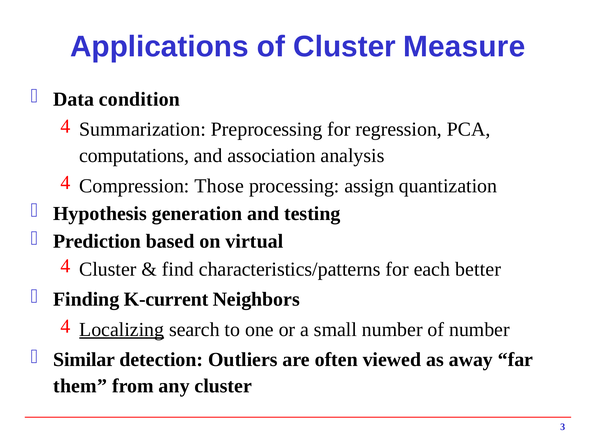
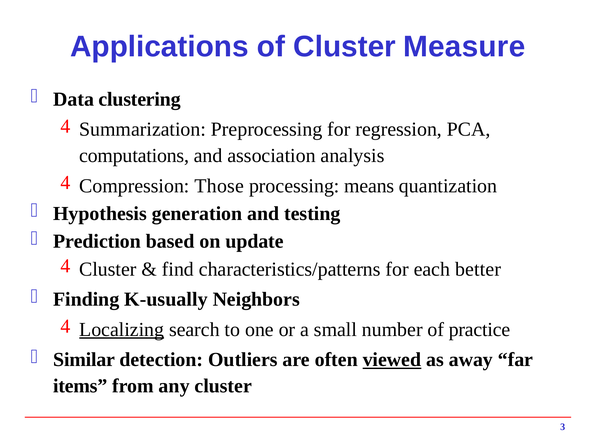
condition: condition -> clustering
assign: assign -> means
virtual: virtual -> update
K-current: K-current -> K-usually
of number: number -> practice
viewed underline: none -> present
them: them -> items
